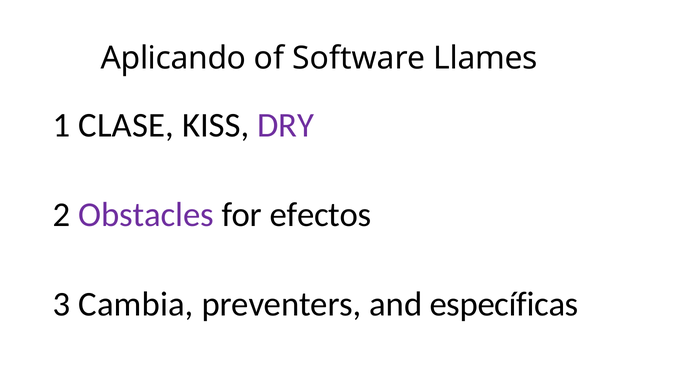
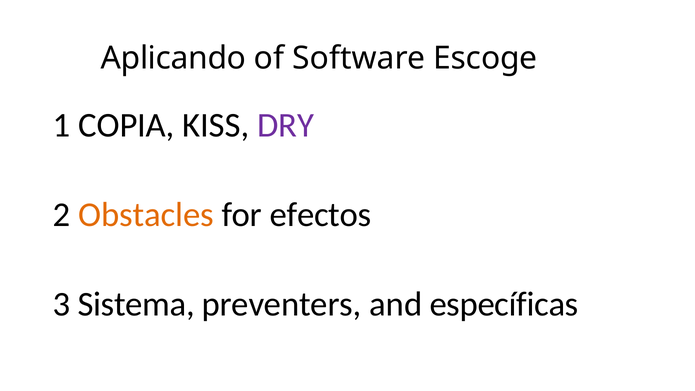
Llames: Llames -> Escoge
CLASE: CLASE -> COPIA
Obstacles colour: purple -> orange
Cambia: Cambia -> Sistema
